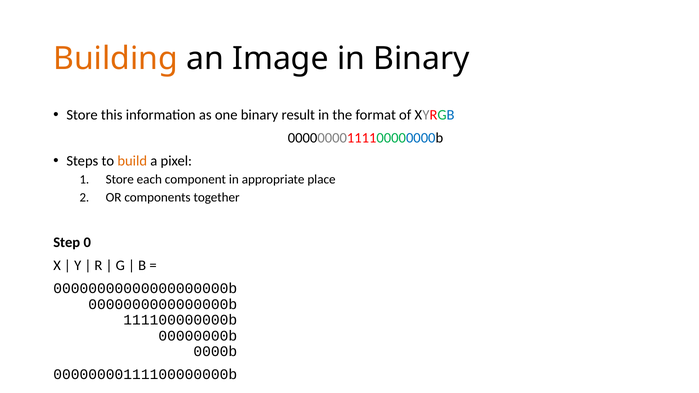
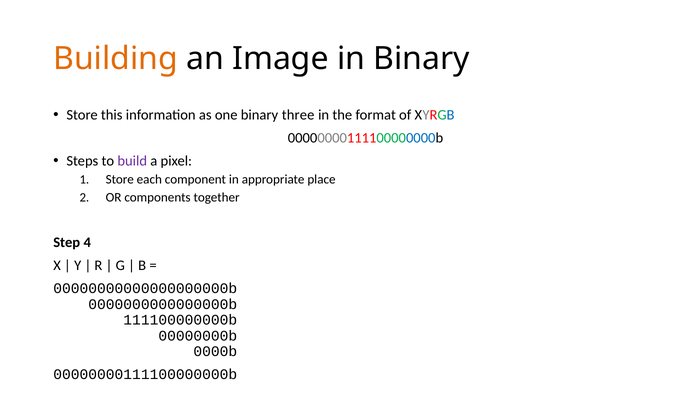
result: result -> three
build colour: orange -> purple
0: 0 -> 4
